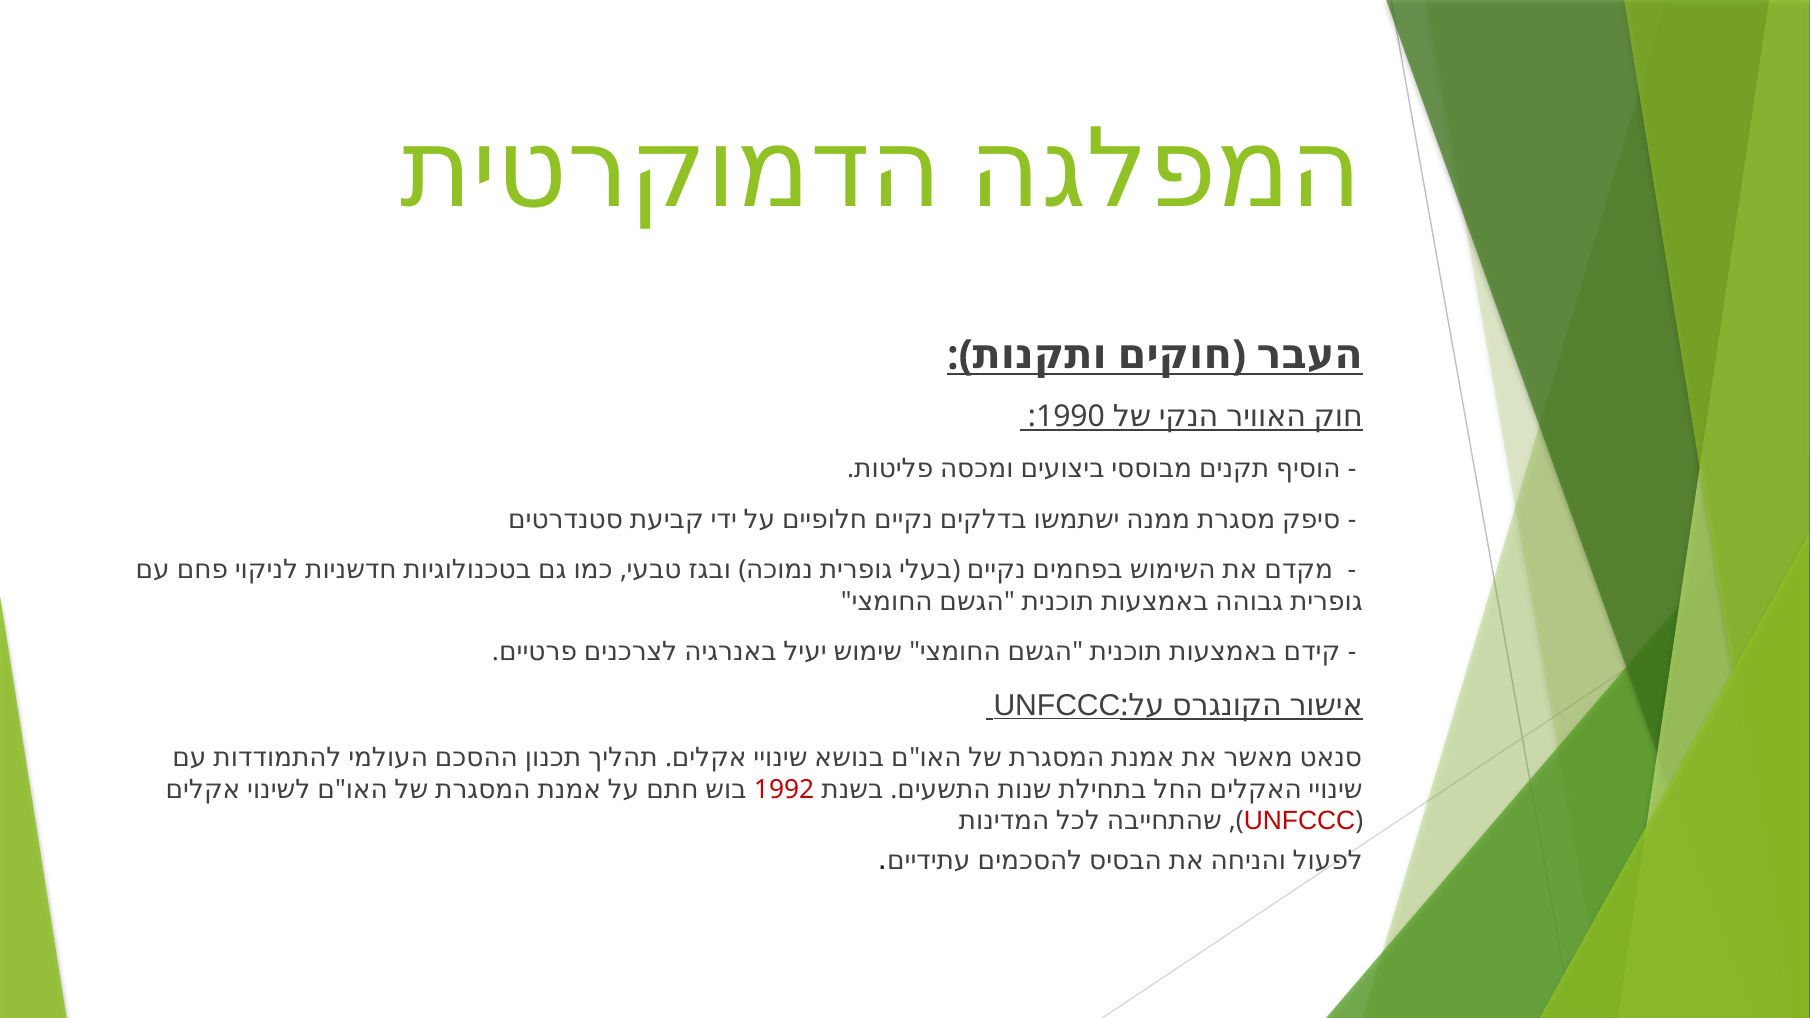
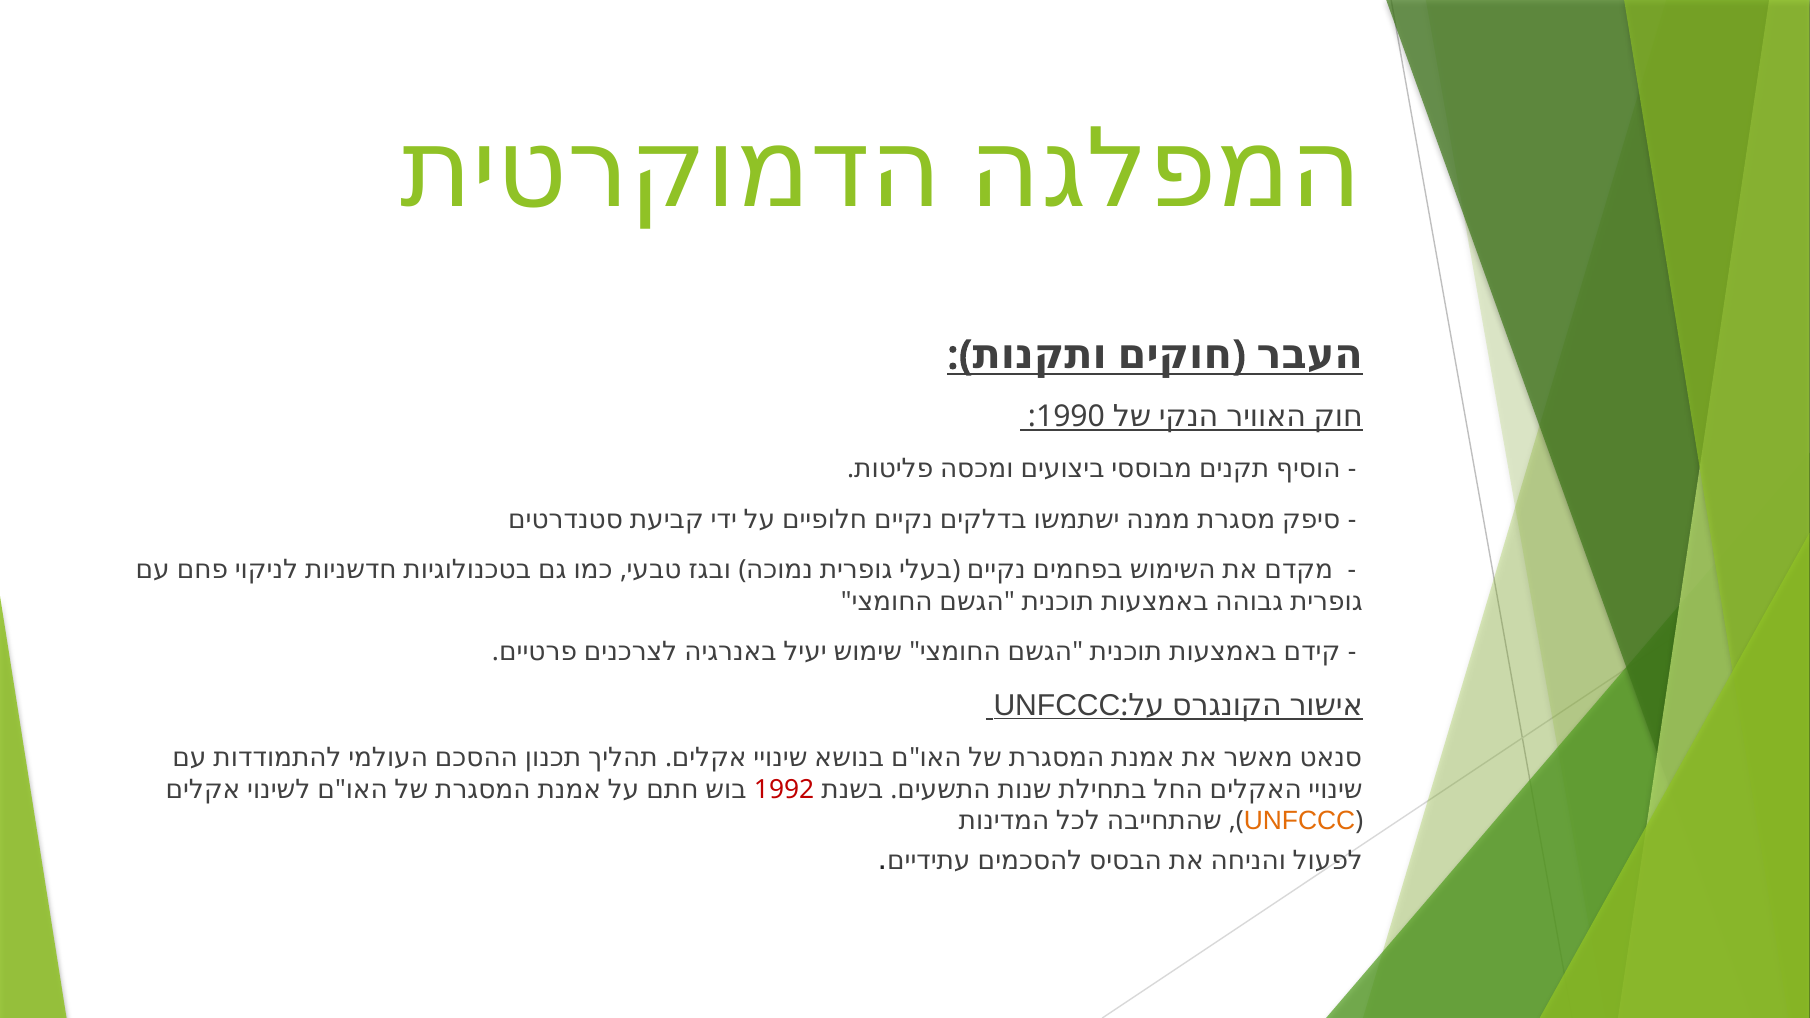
UNFCCC at (1300, 821) colour: red -> orange
